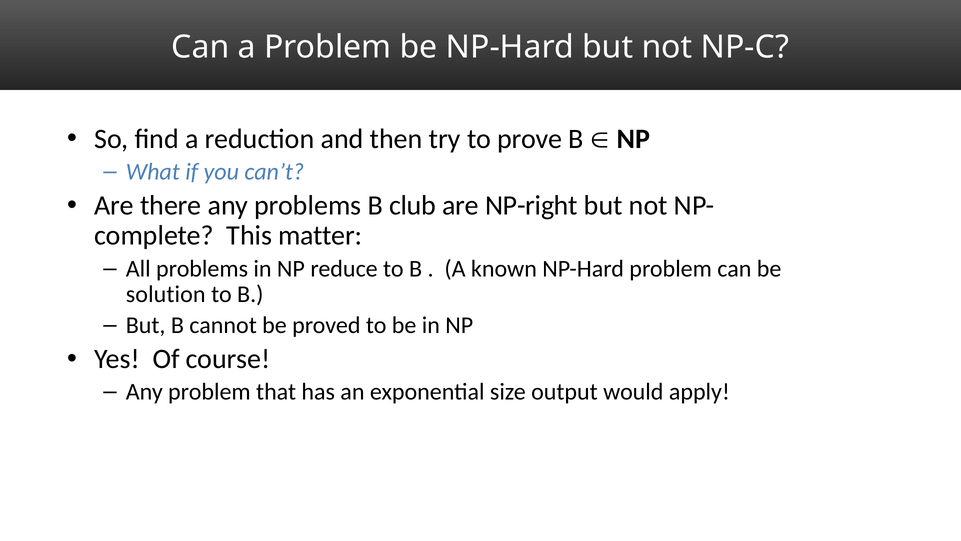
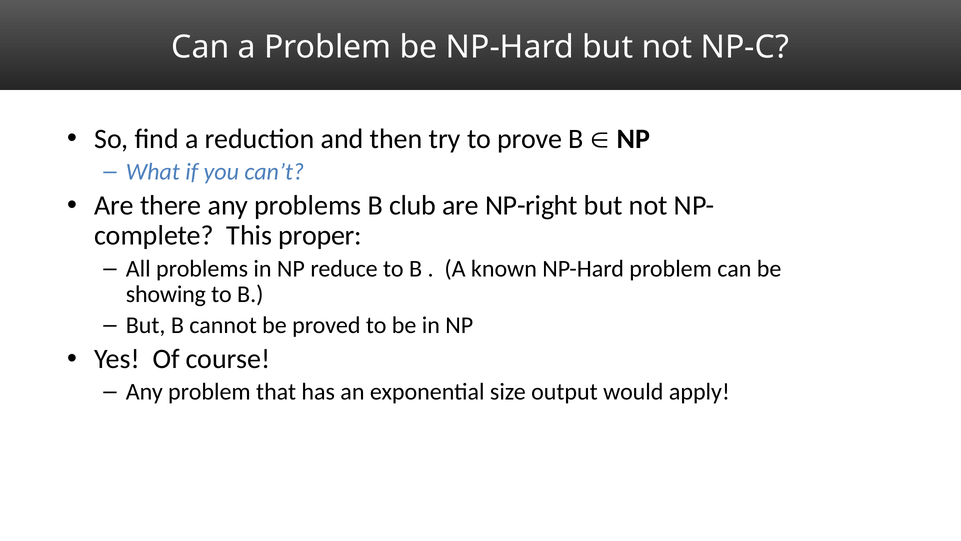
matter: matter -> proper
solution: solution -> showing
